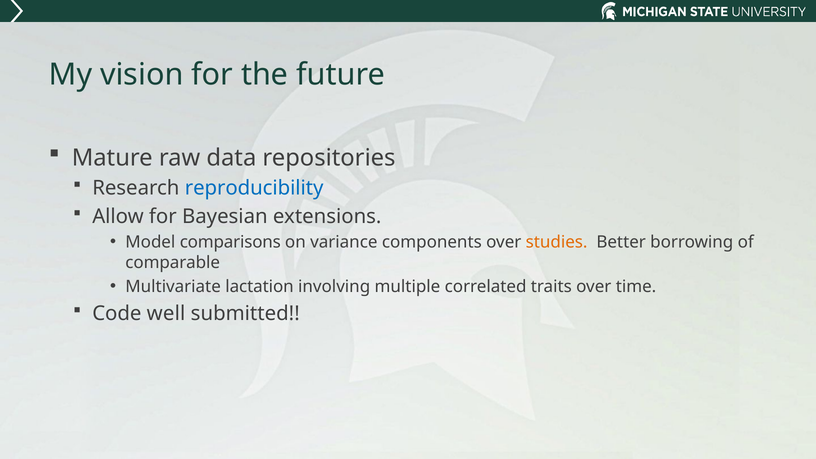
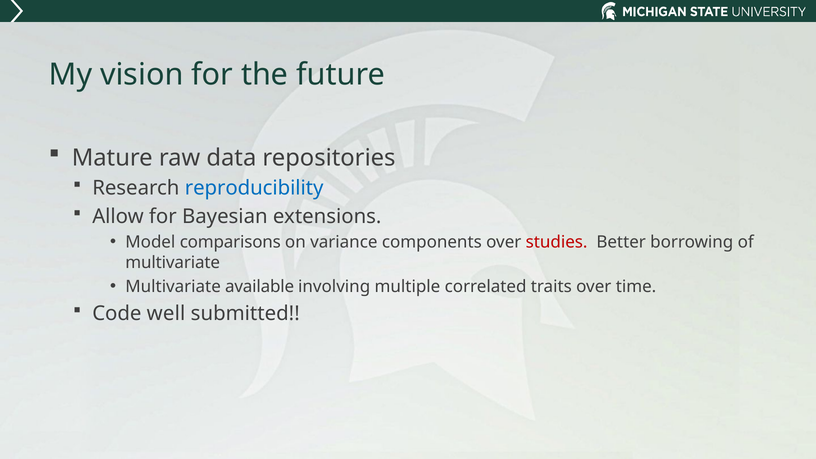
studies colour: orange -> red
comparable at (173, 263): comparable -> multivariate
lactation: lactation -> available
